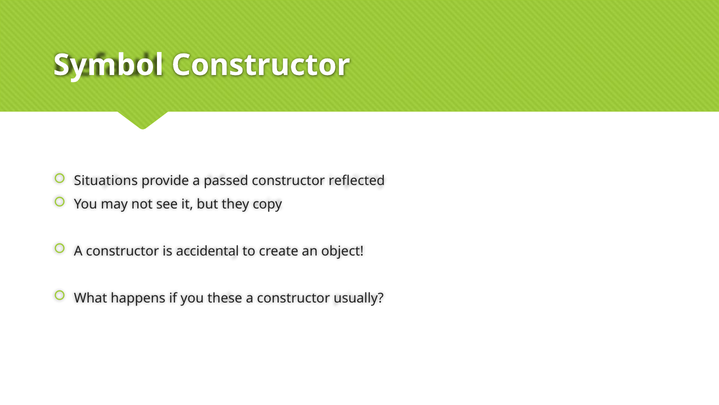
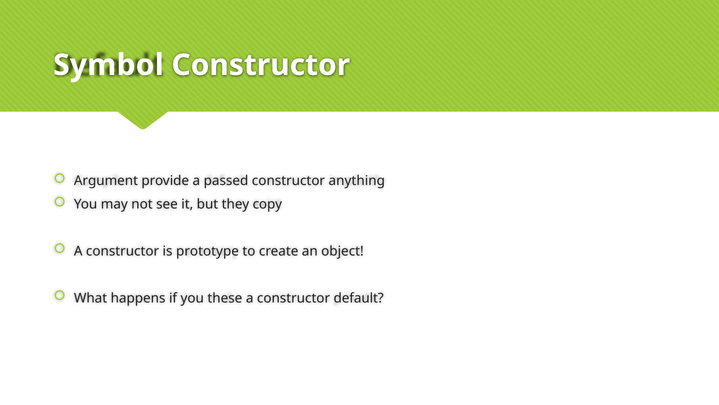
Situations: Situations -> Argument
reflected: reflected -> anything
accidental: accidental -> prototype
usually: usually -> default
